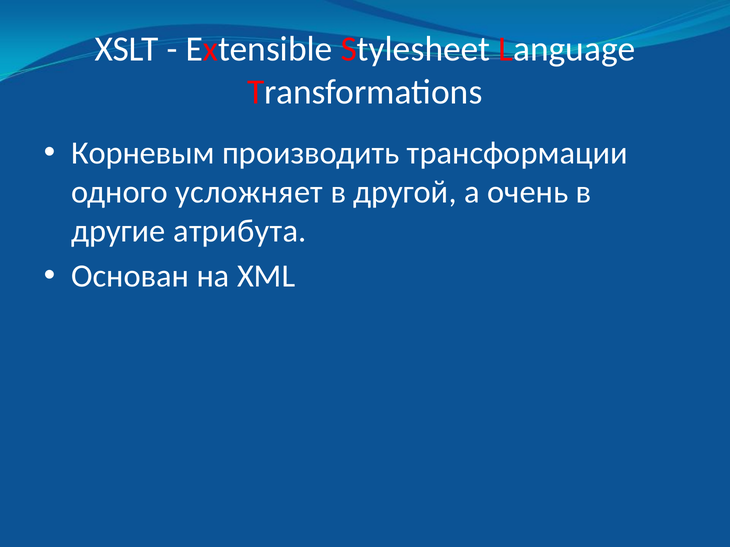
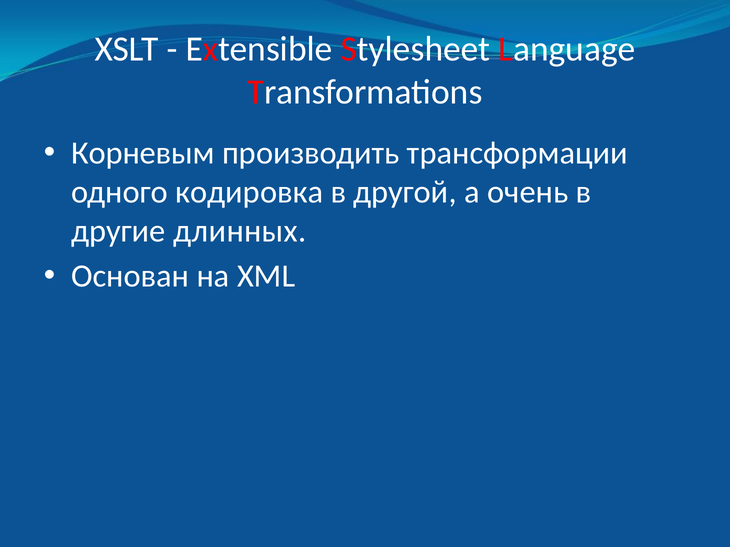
усложняет: усложняет -> кодировка
атрибута: атрибута -> длинных
